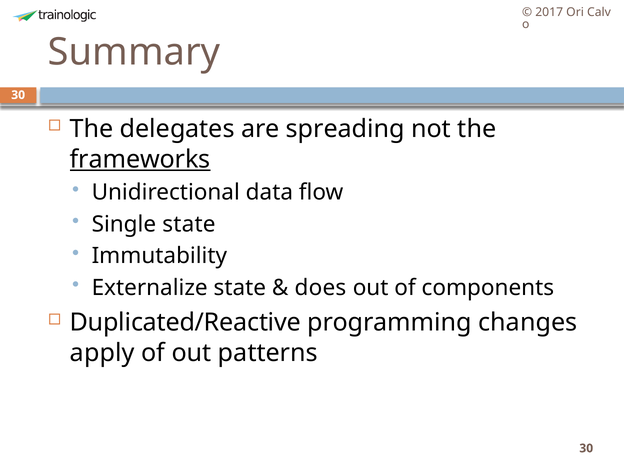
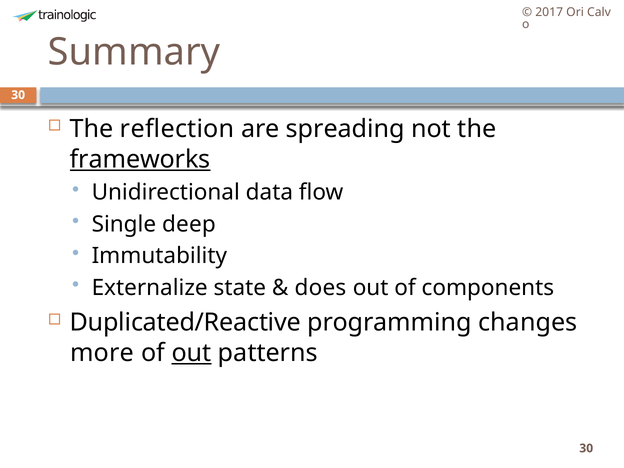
delegates: delegates -> reflection
Single state: state -> deep
apply: apply -> more
out at (192, 353) underline: none -> present
